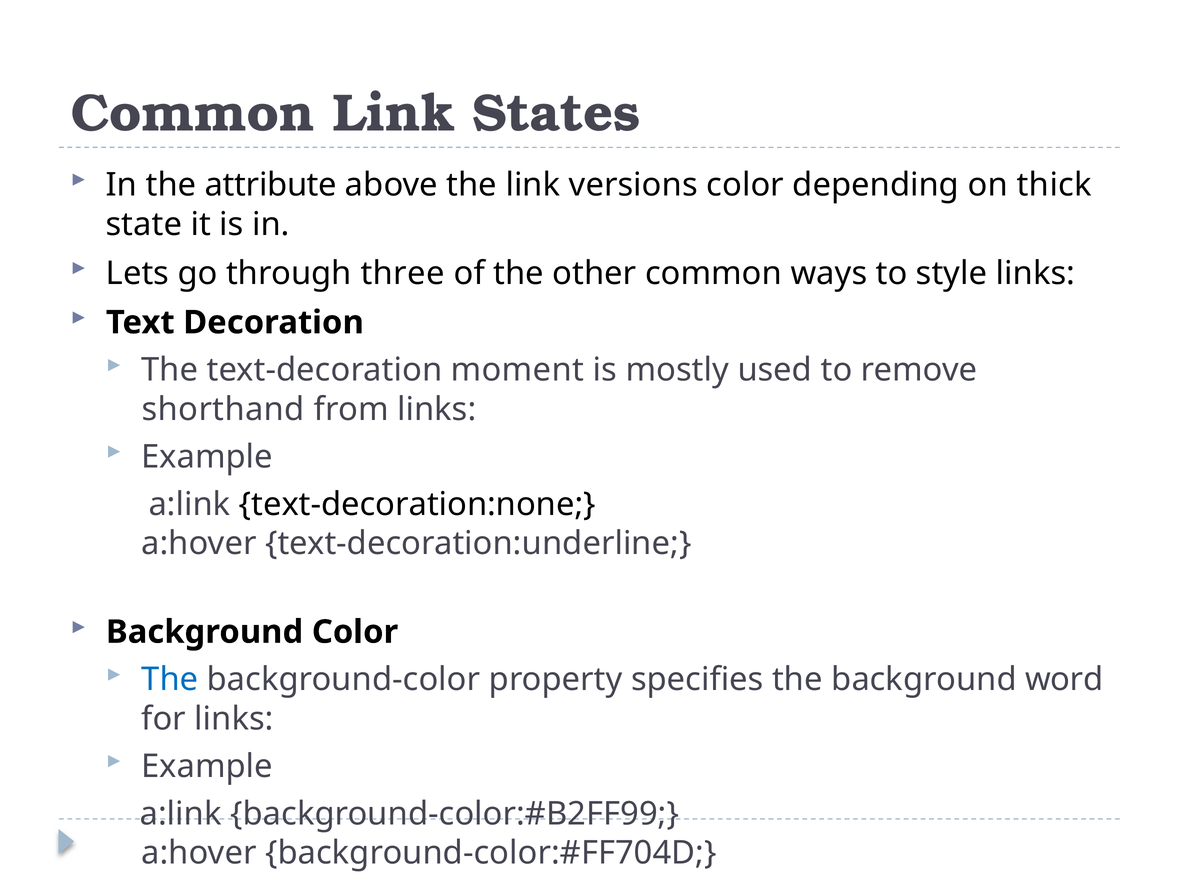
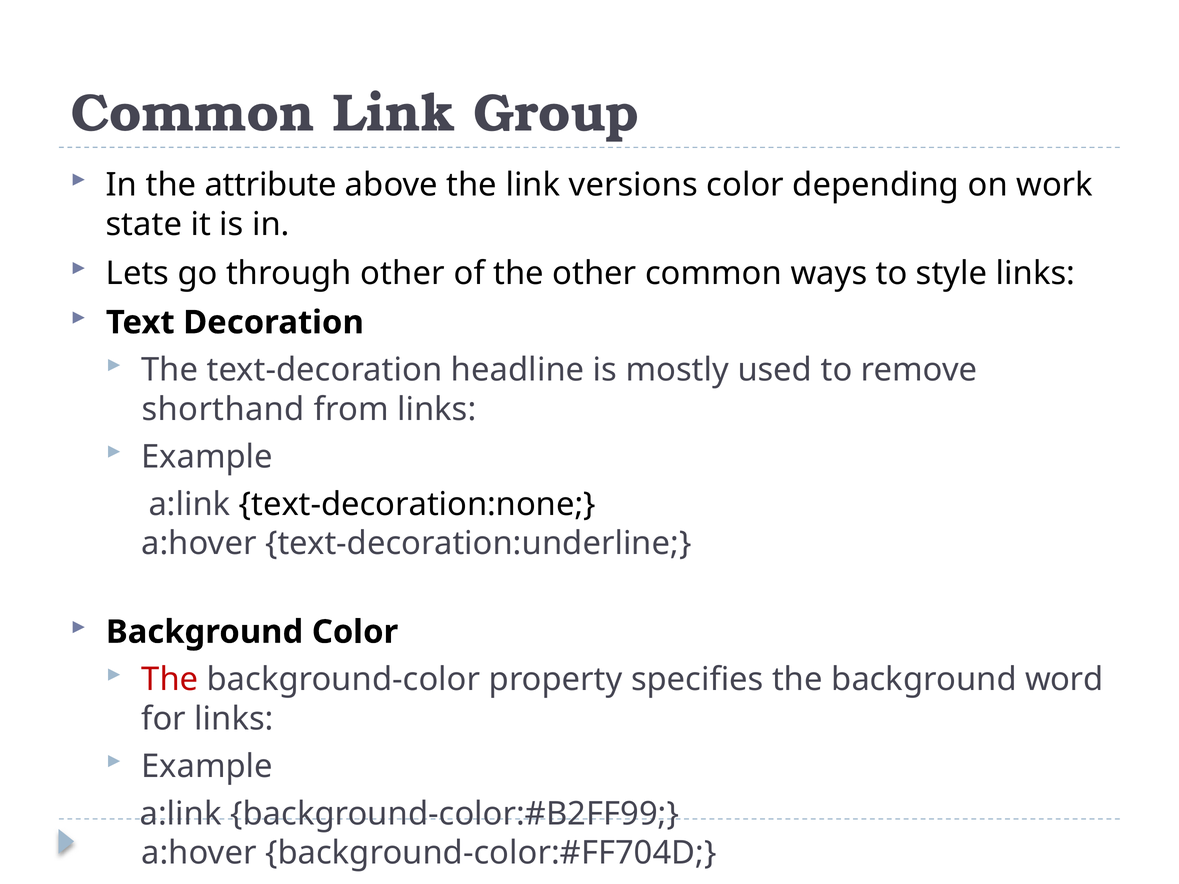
States: States -> Group
thick: thick -> work
through three: three -> other
moment: moment -> headline
The at (170, 680) colour: blue -> red
